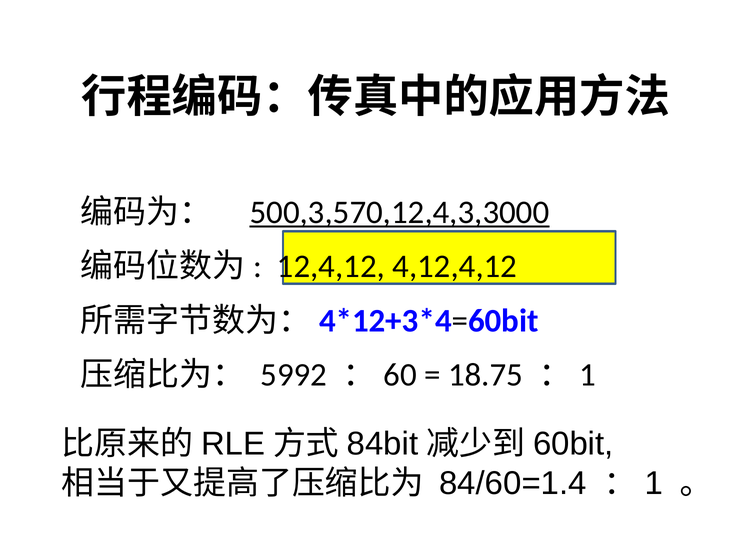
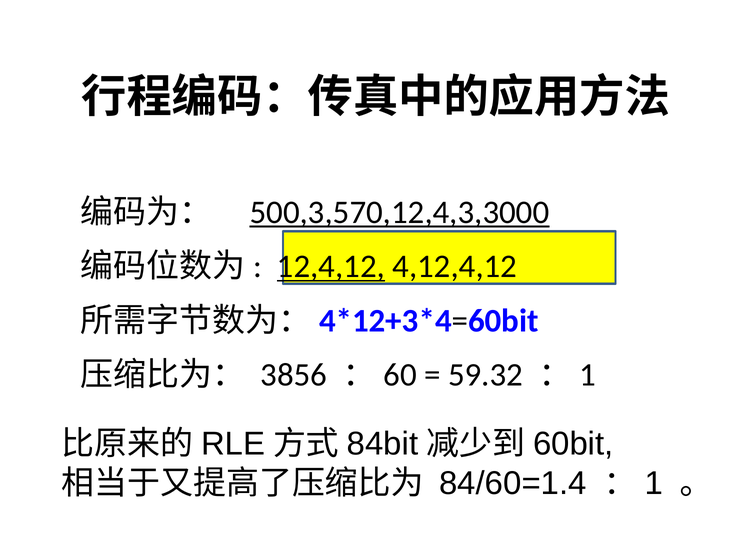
12,4,12 underline: none -> present
5992: 5992 -> 3856
18.75: 18.75 -> 59.32
